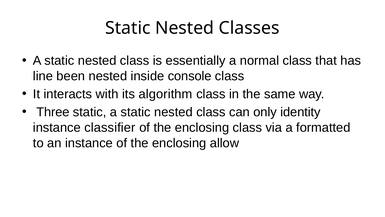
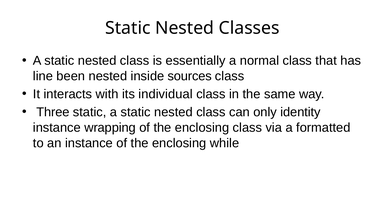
console: console -> sources
algorithm: algorithm -> individual
classifier: classifier -> wrapping
allow: allow -> while
